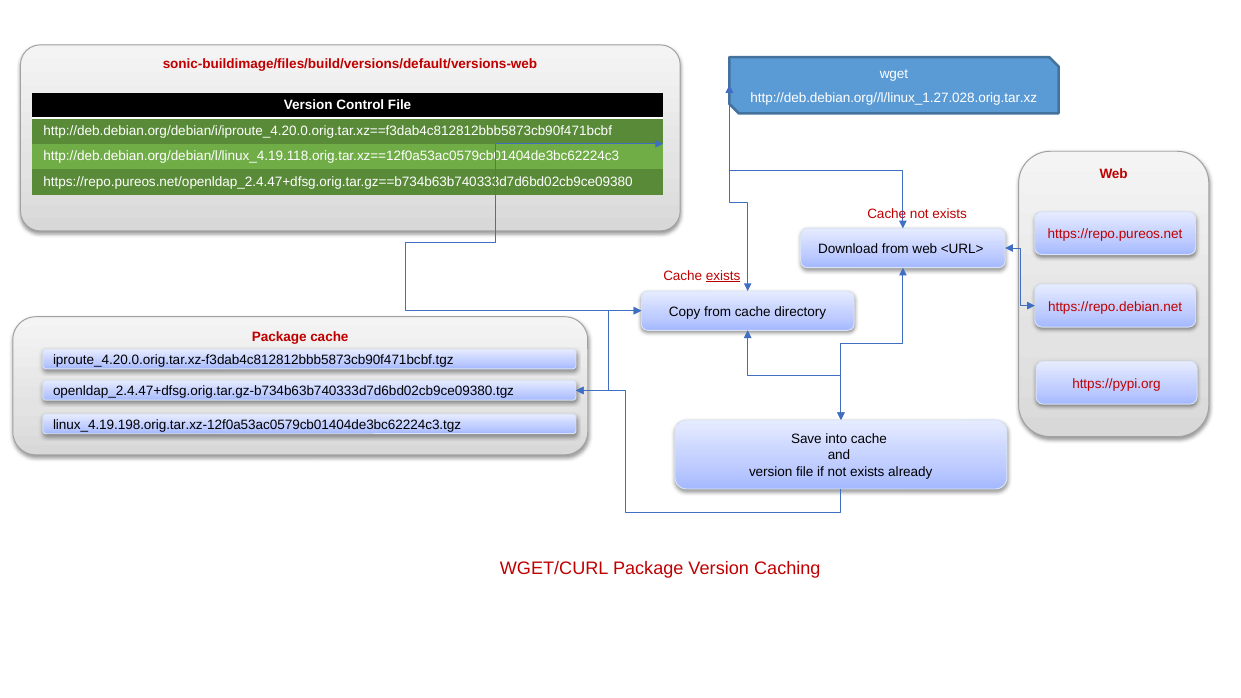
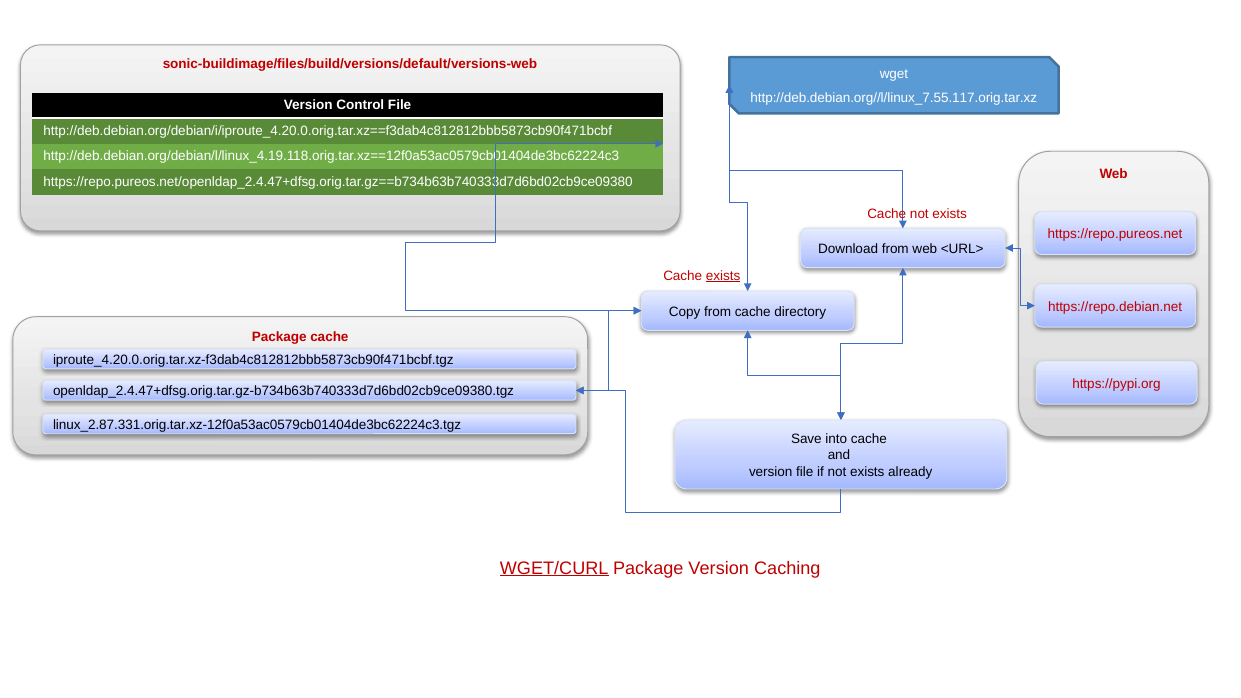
http://deb.debian.org//l/linux_1.27.028.orig.tar.xz: http://deb.debian.org//l/linux_1.27.028.orig.tar.xz -> http://deb.debian.org//l/linux_7.55.117.orig.tar.xz
linux_4.19.198.orig.tar.xz-12f0a53ac0579cb01404de3bc62224c3.tgz: linux_4.19.198.orig.tar.xz-12f0a53ac0579cb01404de3bc62224c3.tgz -> linux_2.87.331.orig.tar.xz-12f0a53ac0579cb01404de3bc62224c3.tgz
WGET/CURL underline: none -> present
